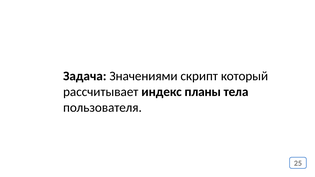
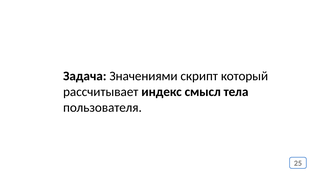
планы: планы -> смысл
